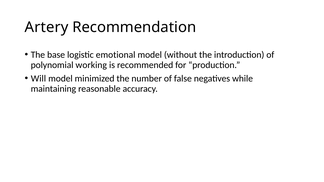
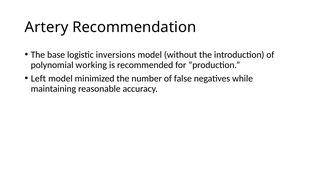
emotional: emotional -> inversions
Will: Will -> Left
